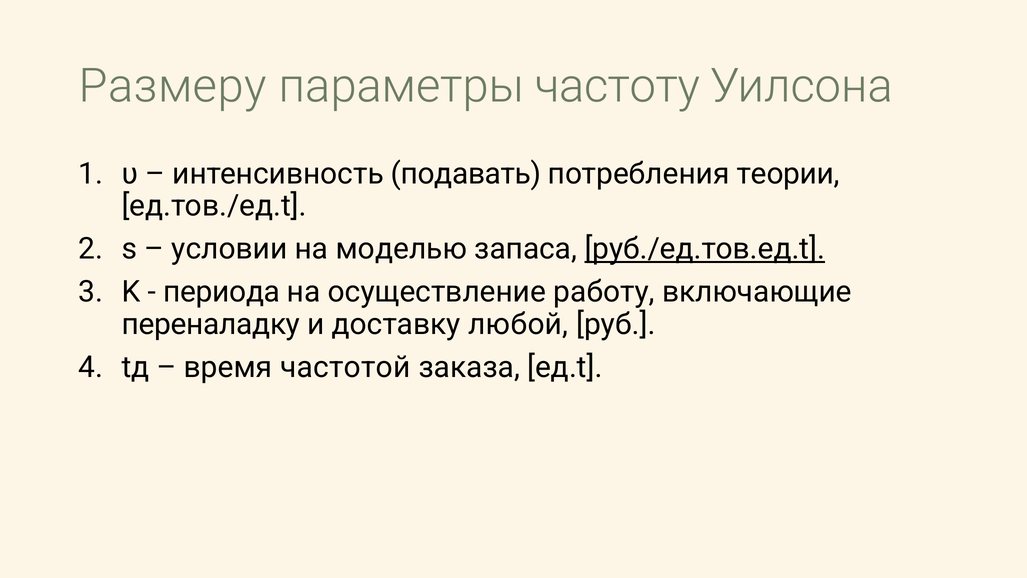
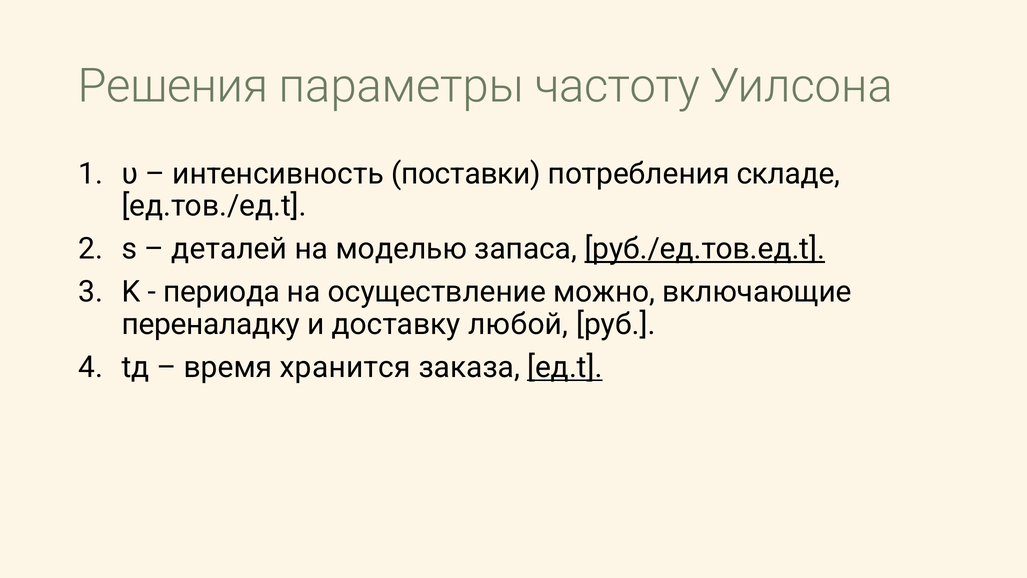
Размеру: Размеру -> Решения
подавать: подавать -> поставки
теории: теории -> складе
условии: условии -> деталей
работу: работу -> можно
частотой: частотой -> хранится
ед.t underline: none -> present
